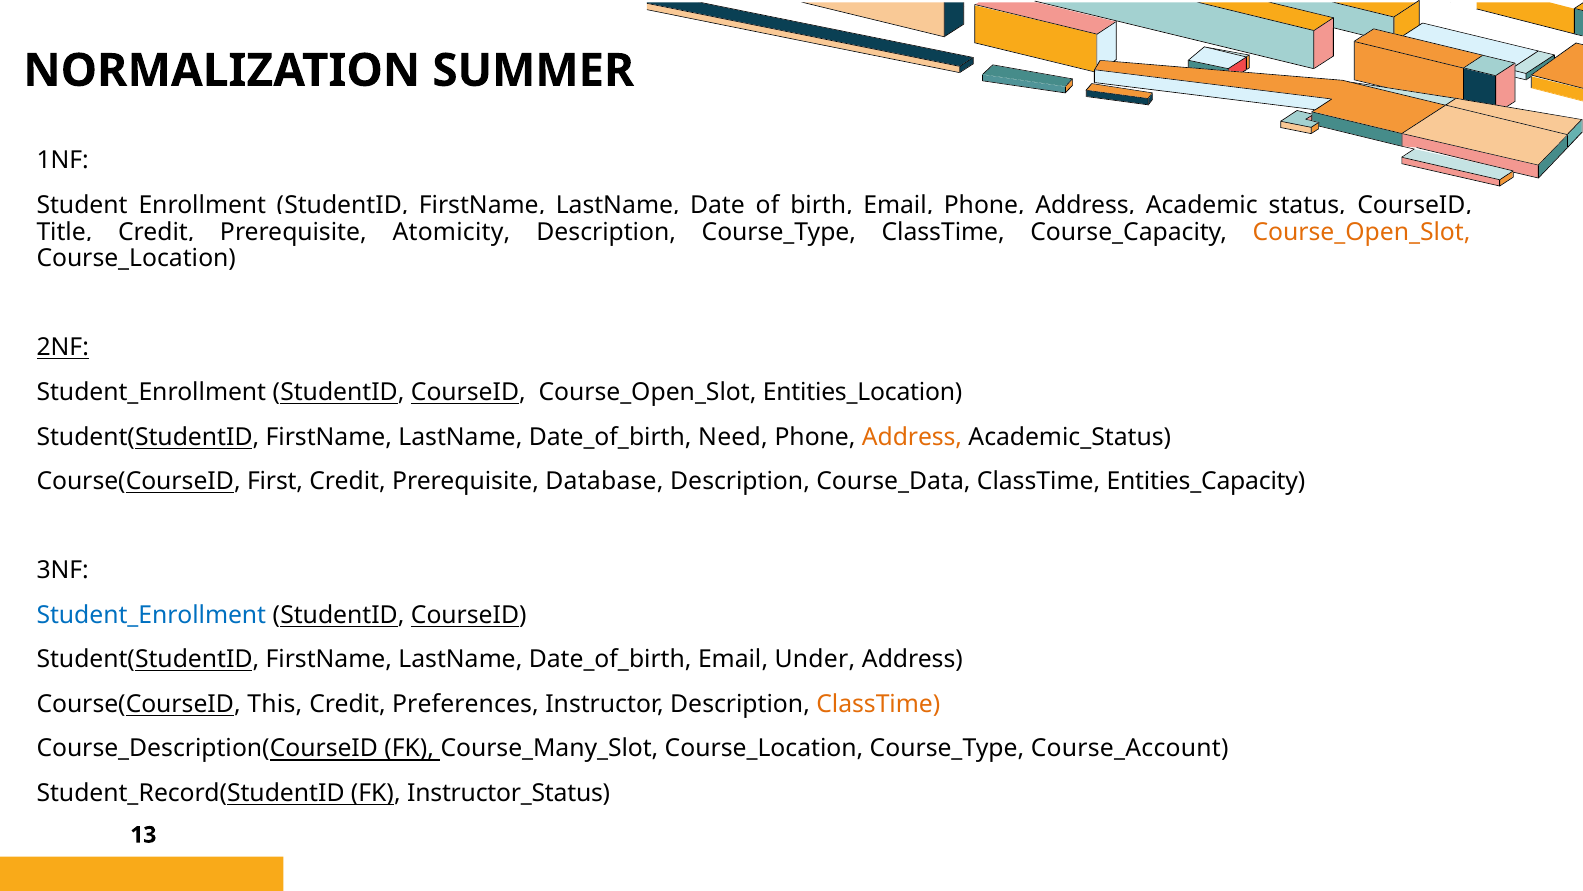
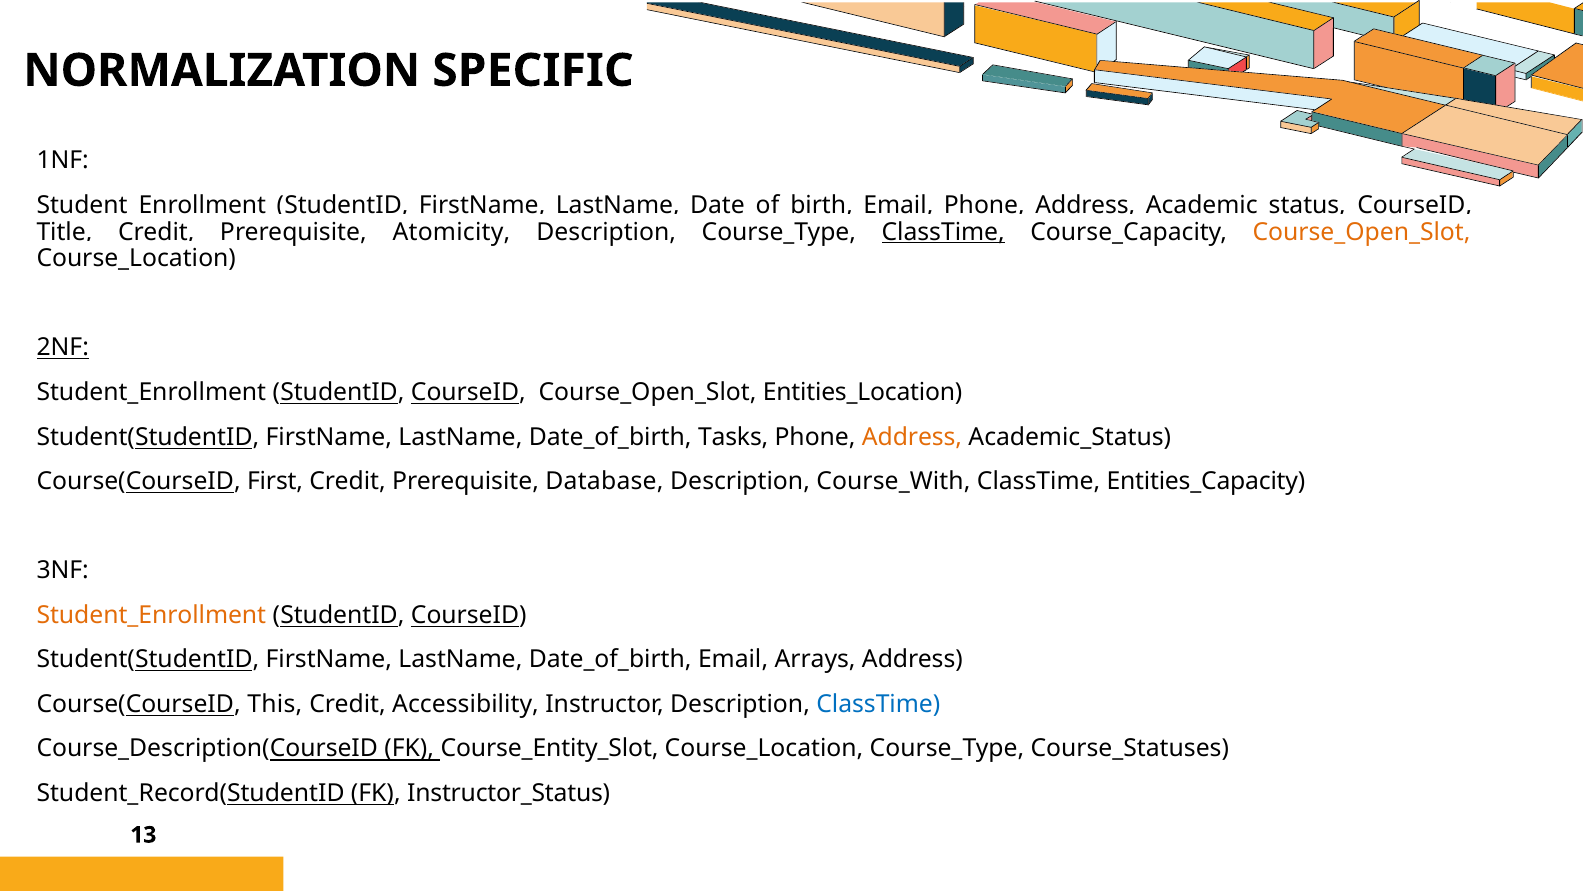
SUMMER: SUMMER -> SPECIFIC
ClassTime at (943, 232) underline: none -> present
Need: Need -> Tasks
Course_Data: Course_Data -> Course_With
Student_Enrollment at (151, 615) colour: blue -> orange
Under: Under -> Arrays
Preferences: Preferences -> Accessibility
ClassTime at (878, 704) colour: orange -> blue
Course_Many_Slot: Course_Many_Slot -> Course_Entity_Slot
Course_Account: Course_Account -> Course_Statuses
